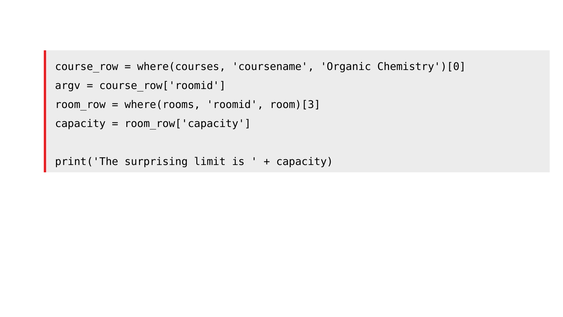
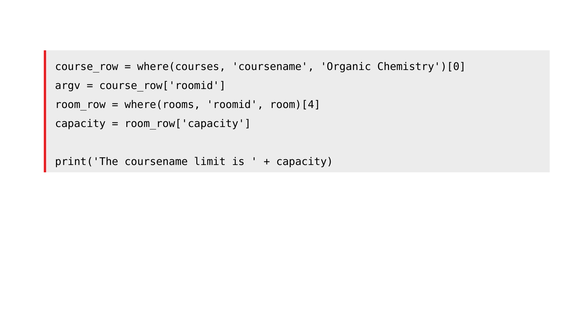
room)[3: room)[3 -> room)[4
print('The surprising: surprising -> coursename
